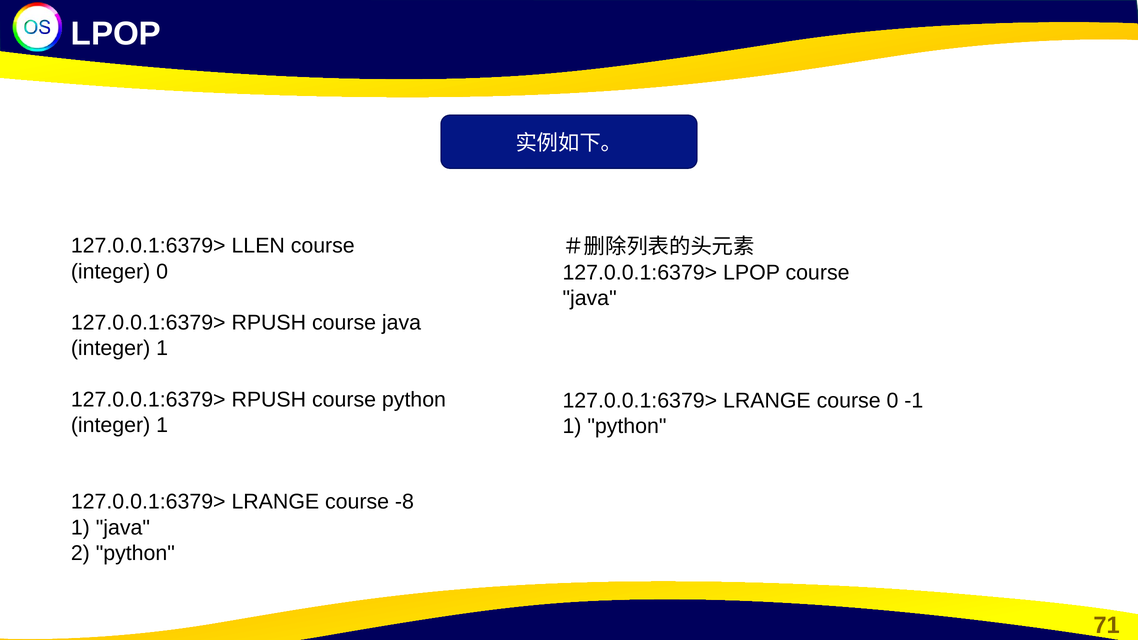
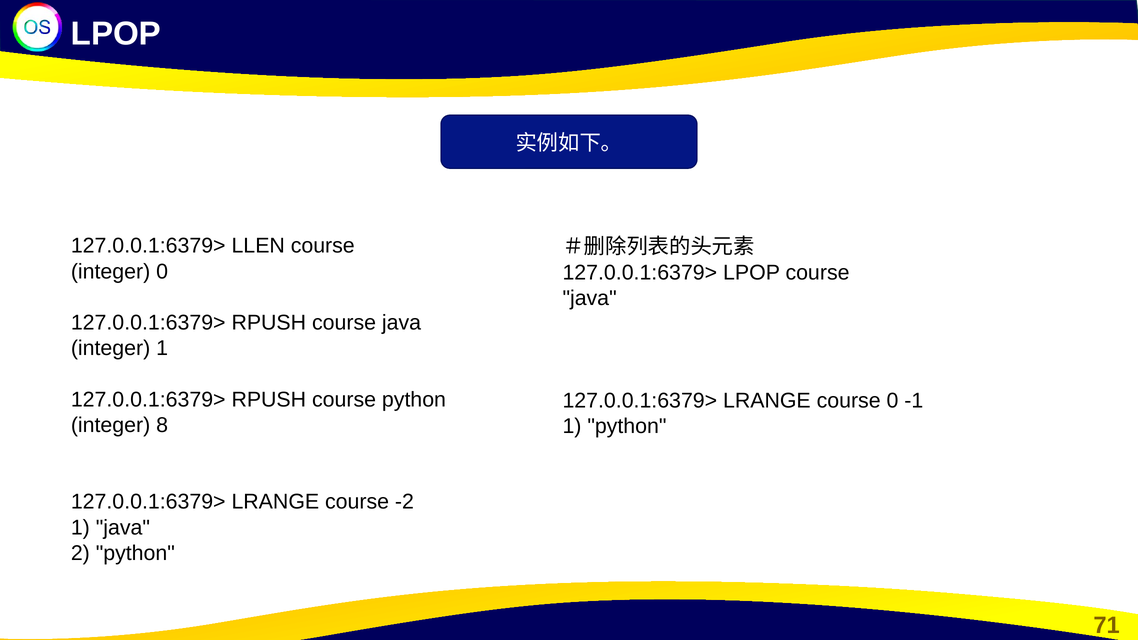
1 at (162, 425): 1 -> 8
-8: -8 -> -2
